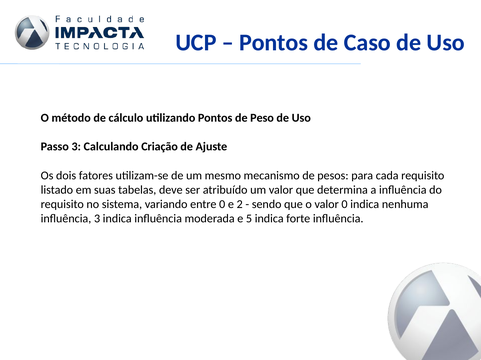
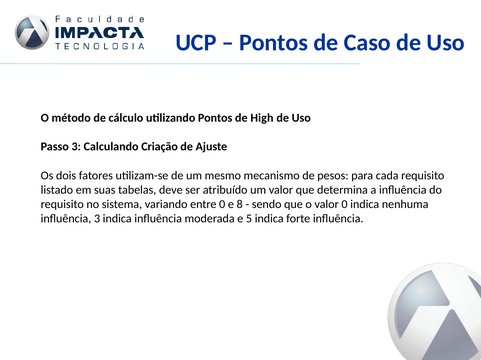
Peso: Peso -> High
2: 2 -> 8
